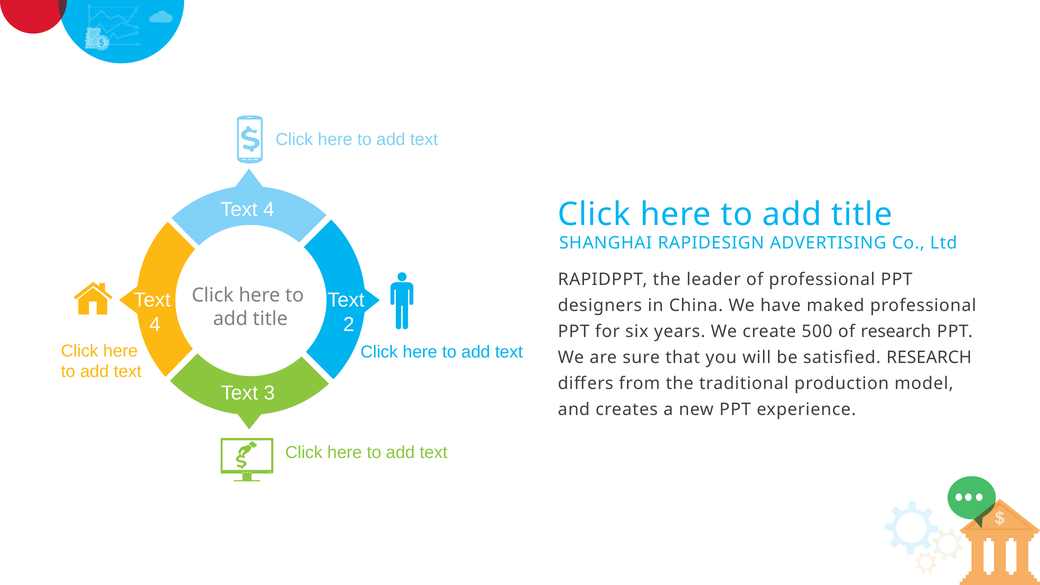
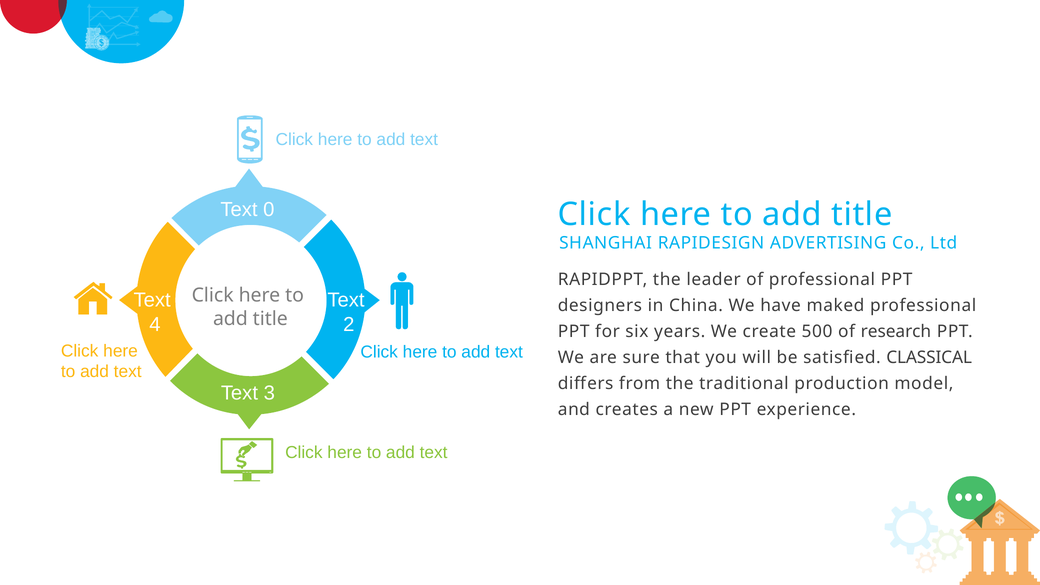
4 at (269, 209): 4 -> 0
satisfied RESEARCH: RESEARCH -> CLASSICAL
